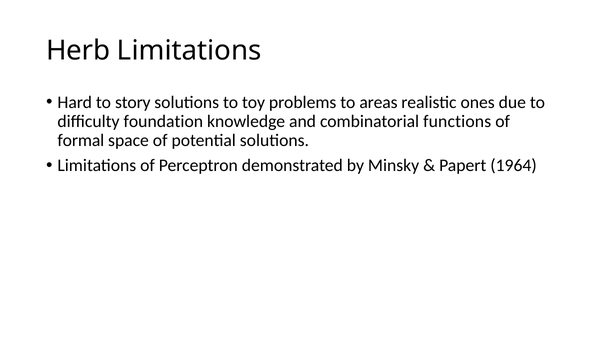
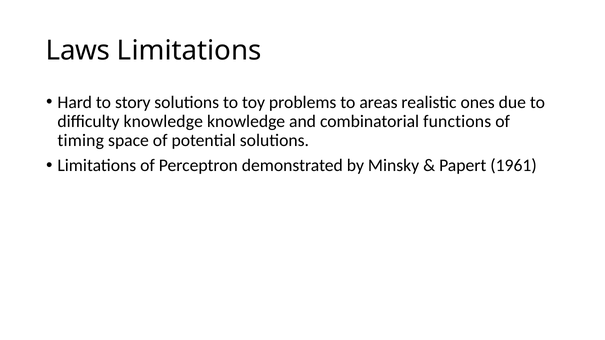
Herb: Herb -> Laws
difficulty foundation: foundation -> knowledge
formal: formal -> timing
1964: 1964 -> 1961
